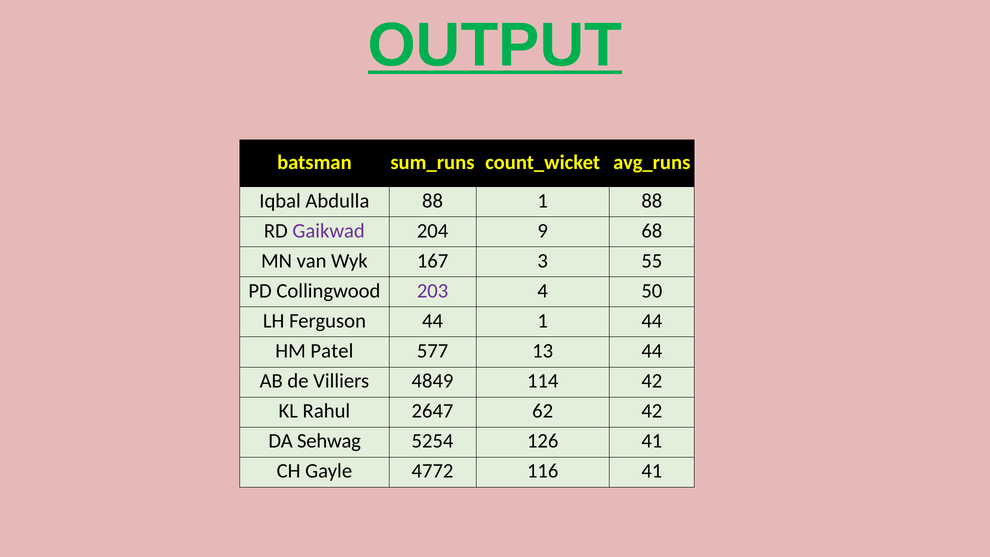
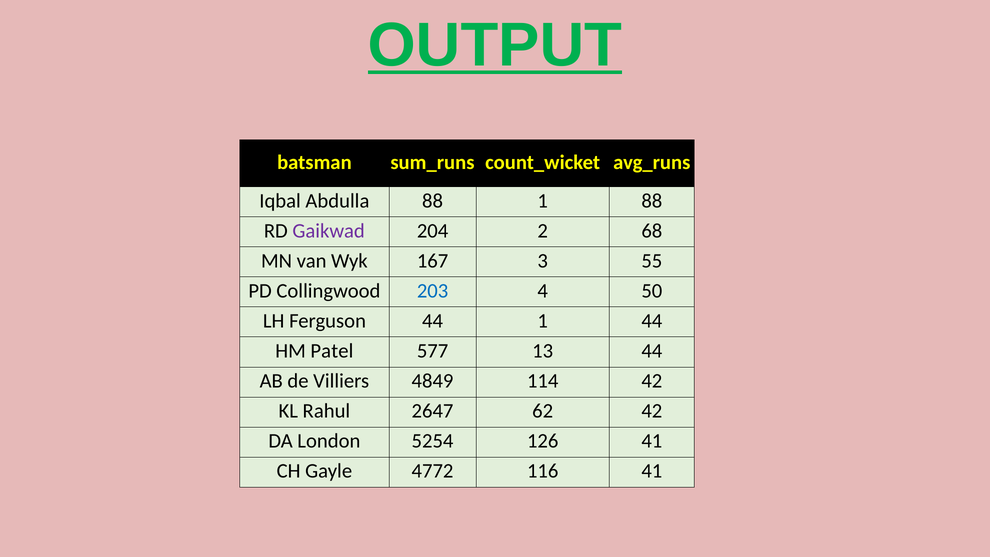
9: 9 -> 2
203 colour: purple -> blue
Sehwag: Sehwag -> London
